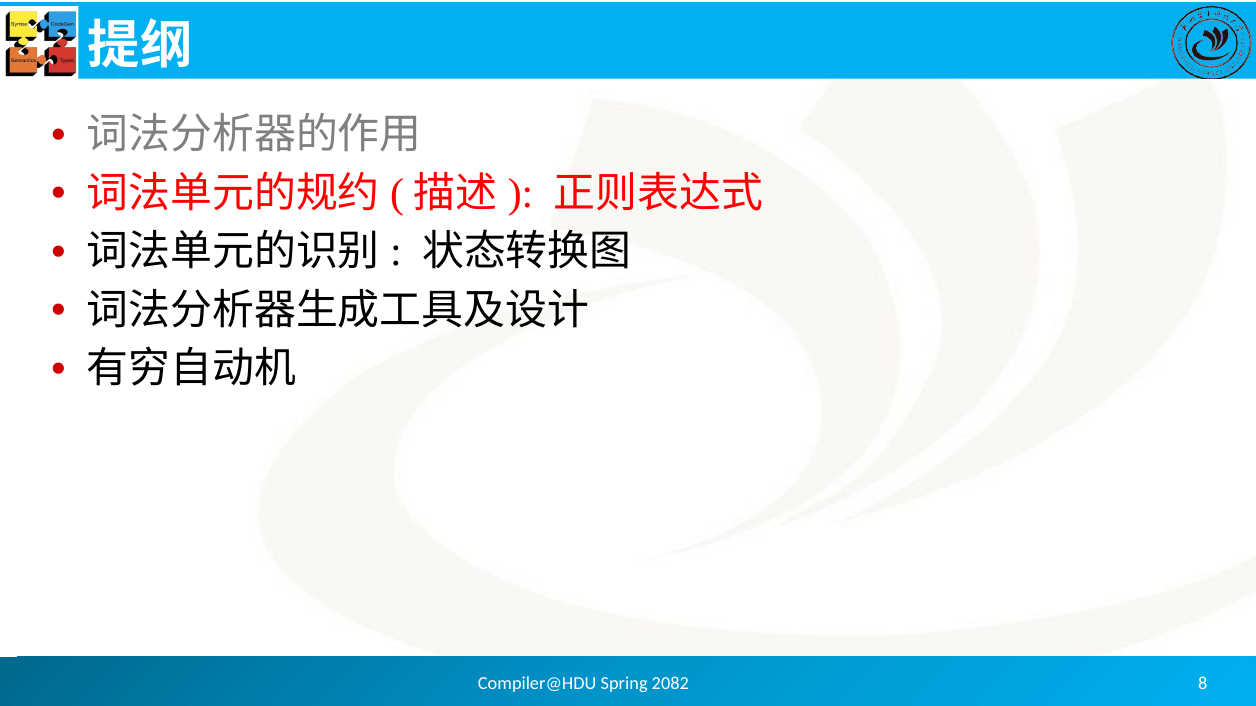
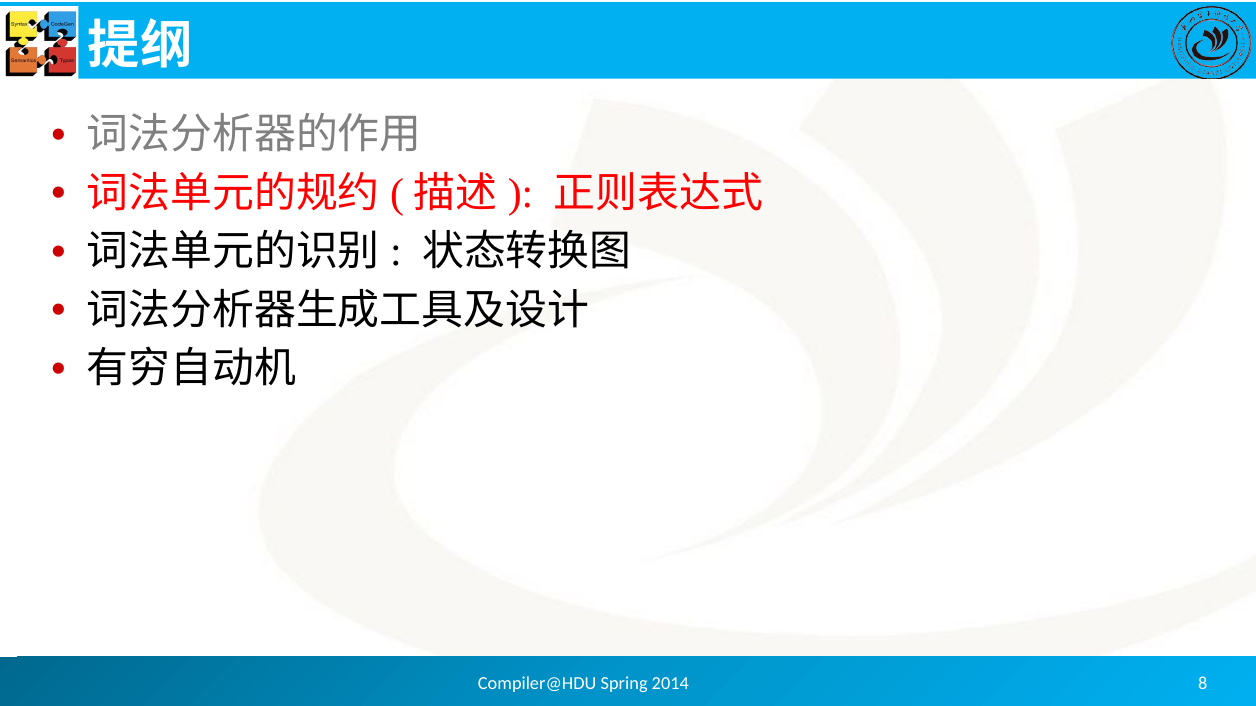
2082: 2082 -> 2014
